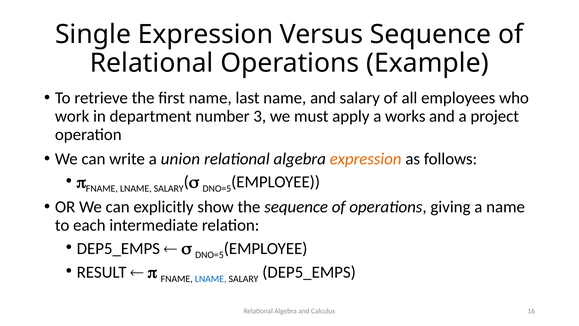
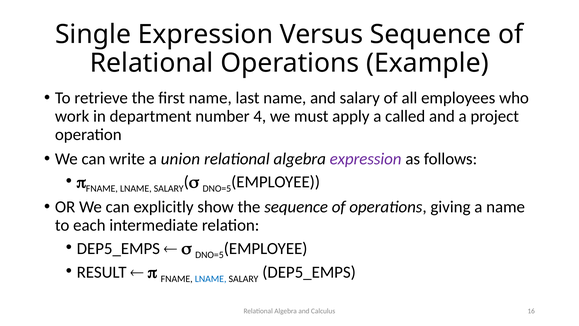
3: 3 -> 4
works: works -> called
expression at (366, 159) colour: orange -> purple
